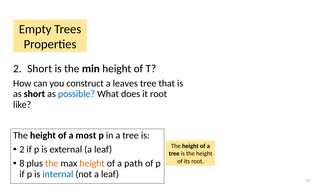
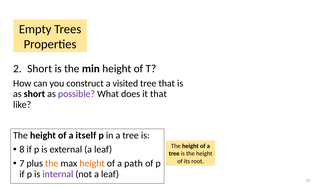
leaves: leaves -> visited
possible colour: blue -> purple
it root: root -> that
most: most -> itself
2 at (22, 149): 2 -> 8
8: 8 -> 7
internal colour: blue -> purple
